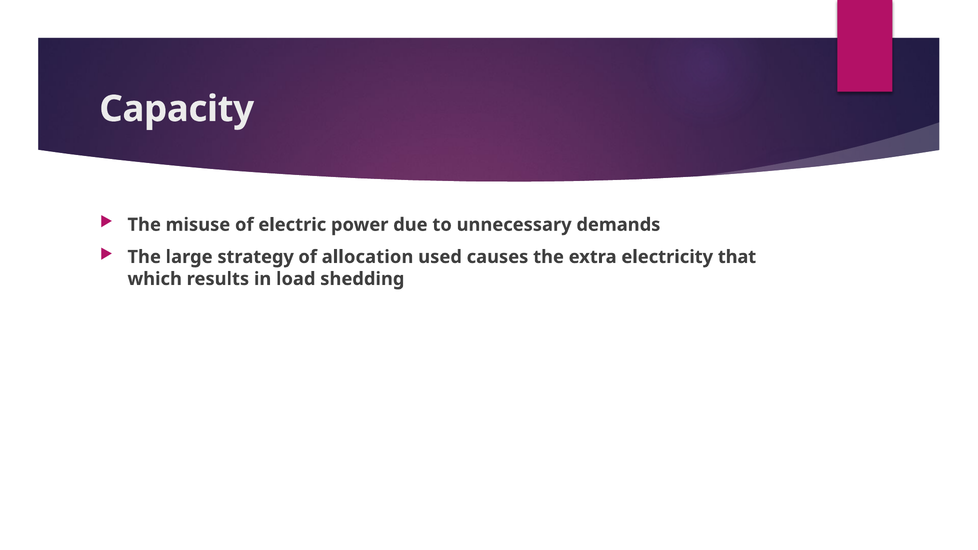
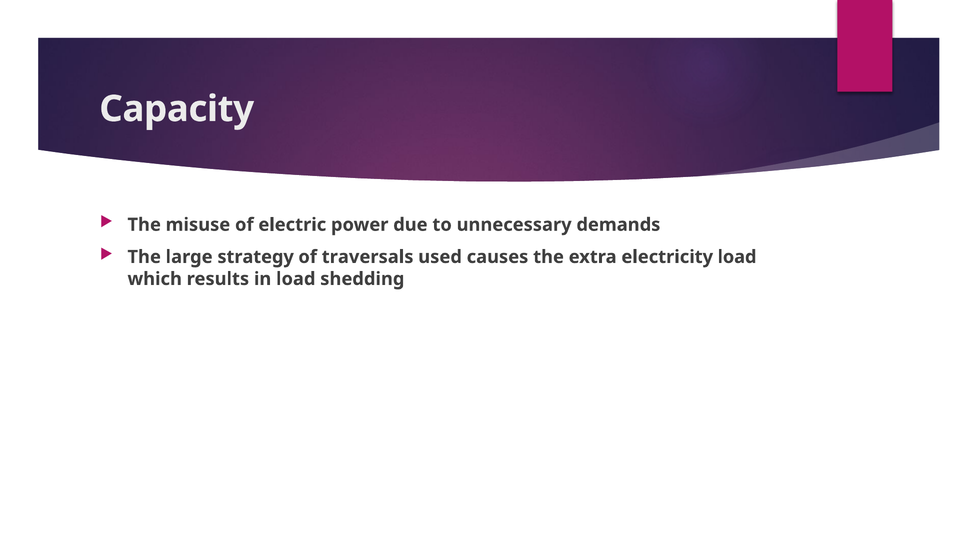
allocation: allocation -> traversals
electricity that: that -> load
